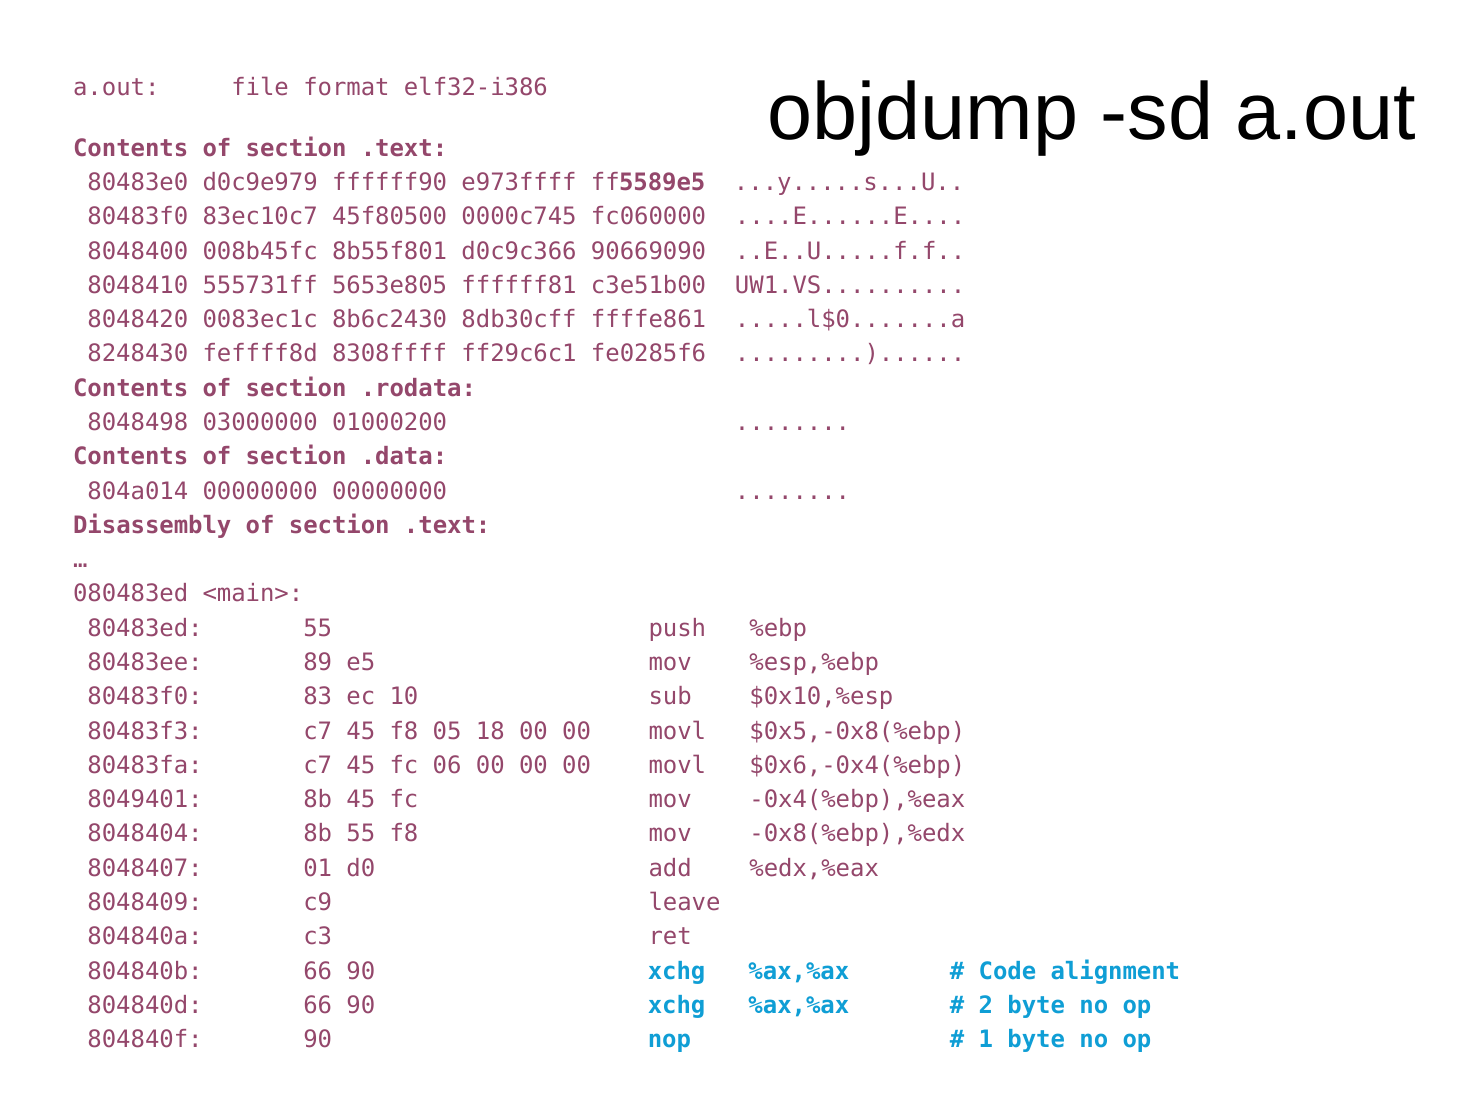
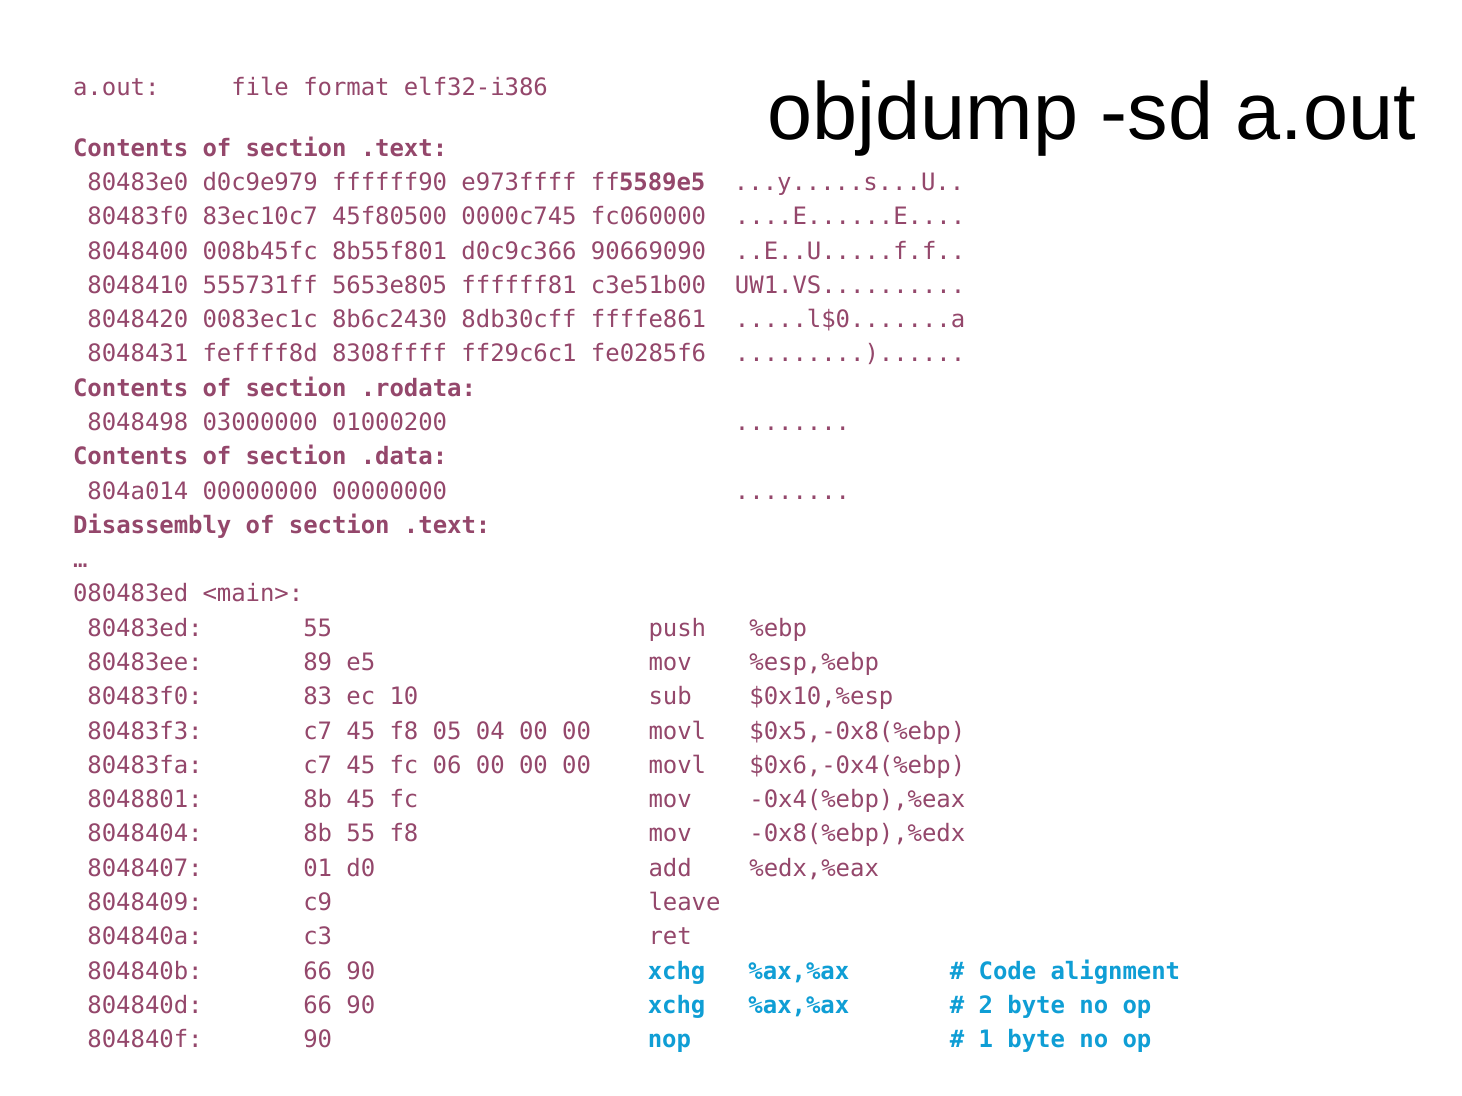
8248430: 8248430 -> 8048431
18: 18 -> 04
8049401: 8049401 -> 8048801
